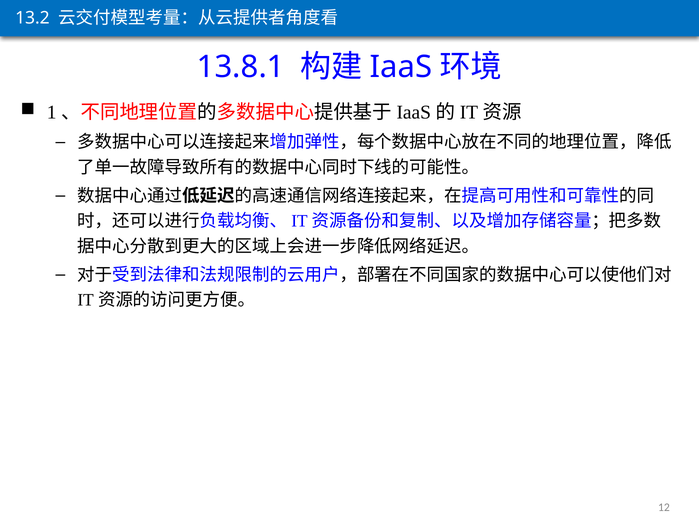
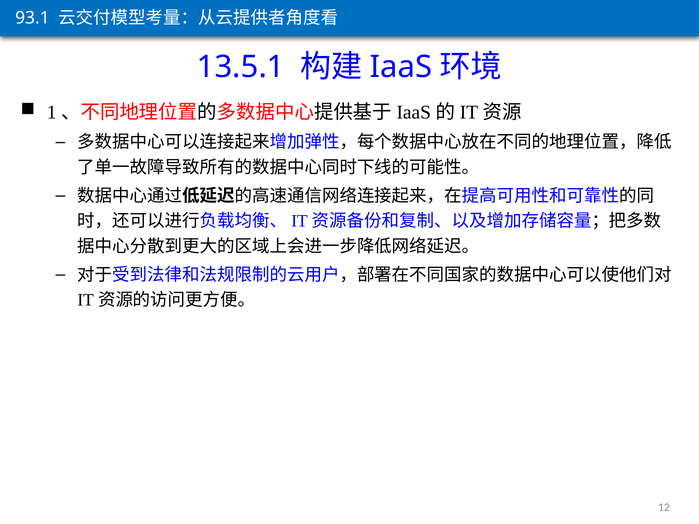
13.2: 13.2 -> 93.1
13.8.1: 13.8.1 -> 13.5.1
